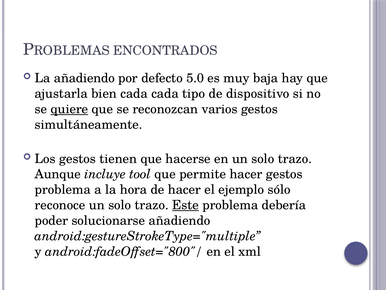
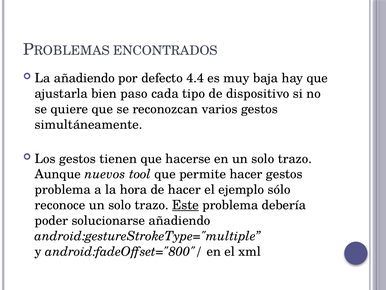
5.0: 5.0 -> 4.4
bien cada: cada -> paso
quiere underline: present -> none
incluye: incluye -> nuevos
